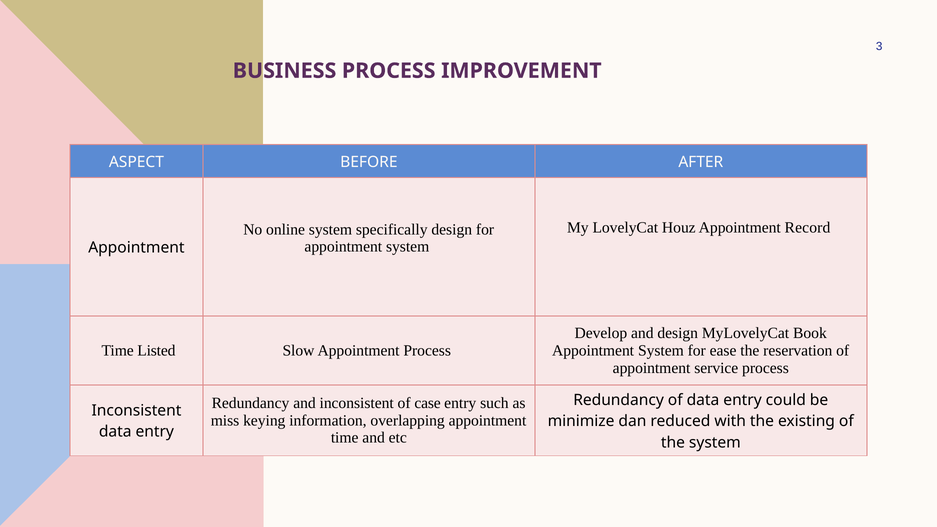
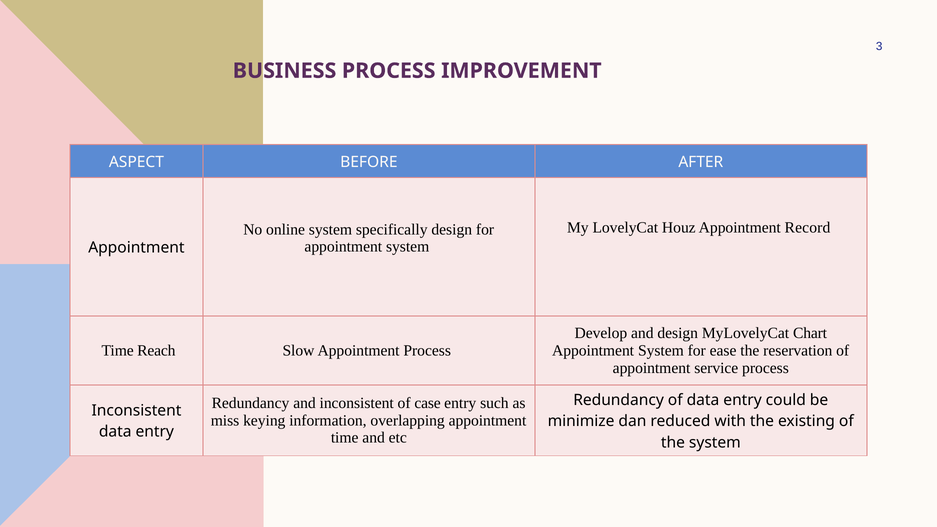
Book: Book -> Chart
Listed: Listed -> Reach
